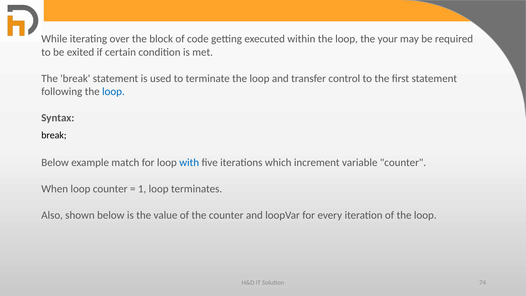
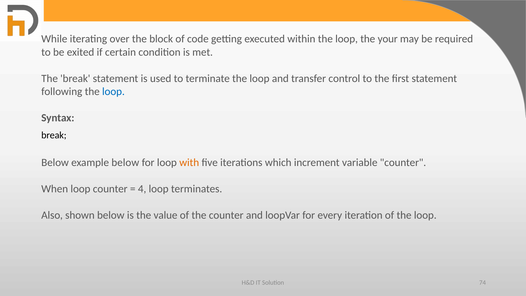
example match: match -> below
with colour: blue -> orange
1: 1 -> 4
